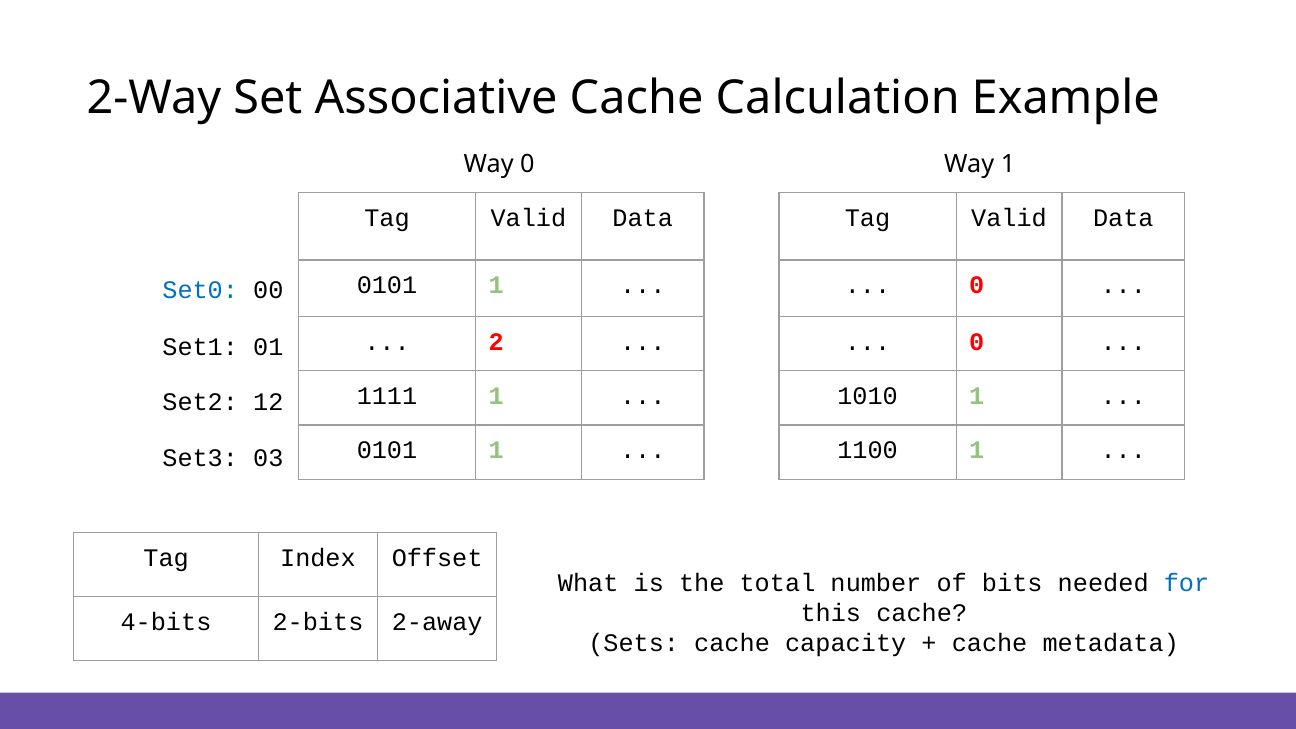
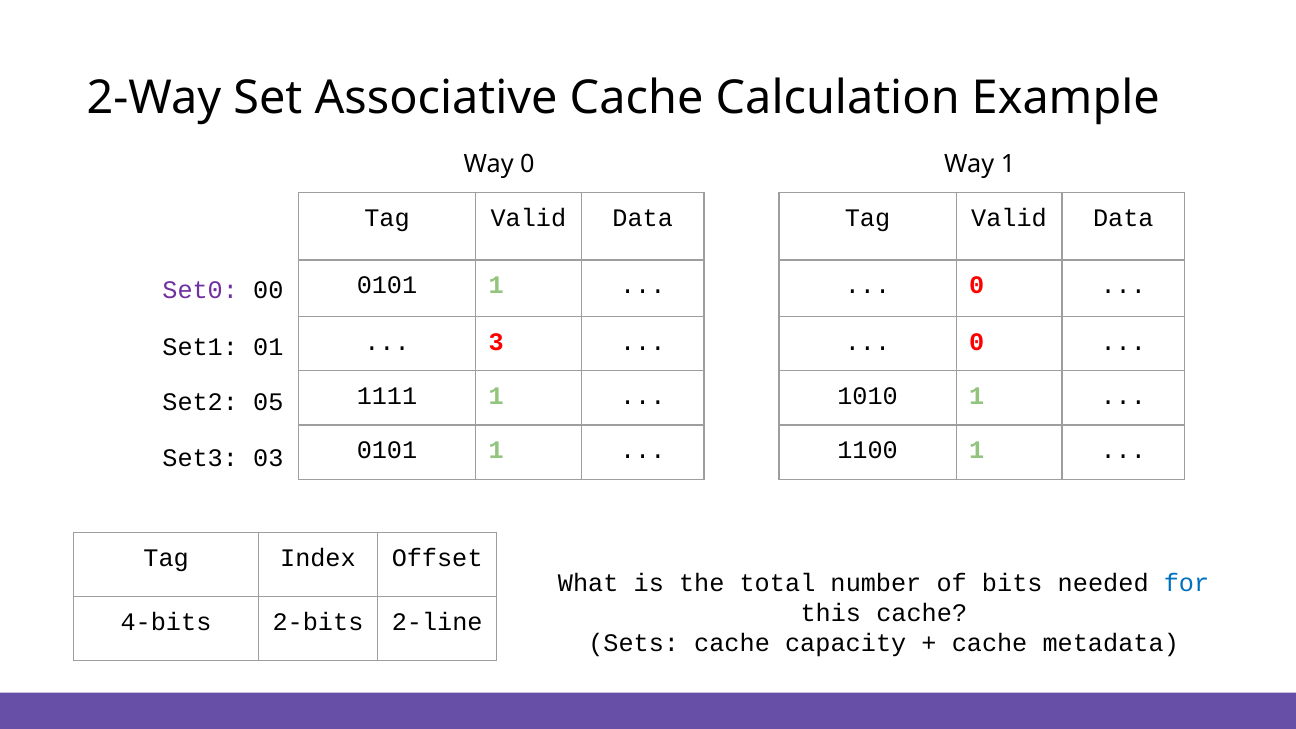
Set0 colour: blue -> purple
2: 2 -> 3
12: 12 -> 05
2-away: 2-away -> 2-line
